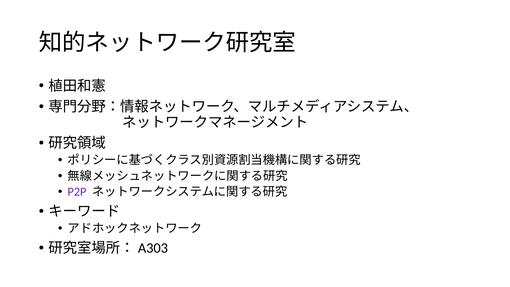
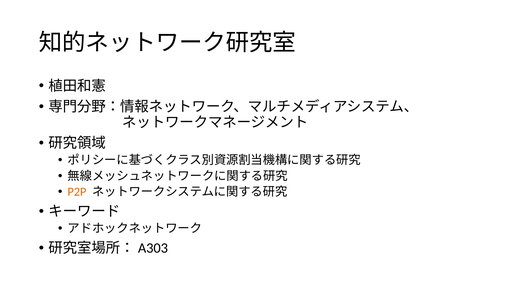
P2P colour: purple -> orange
